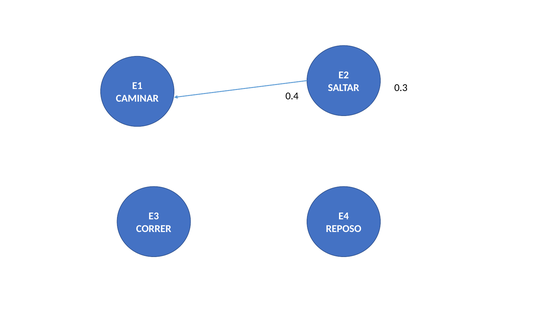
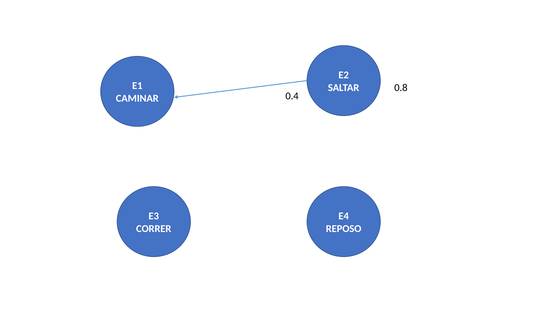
0.3: 0.3 -> 0.8
